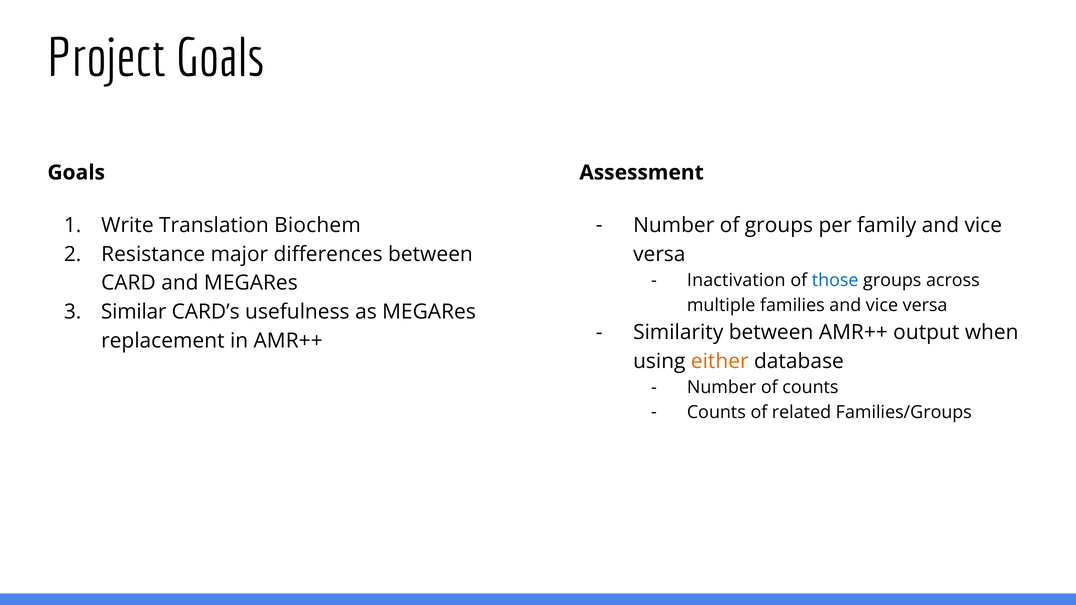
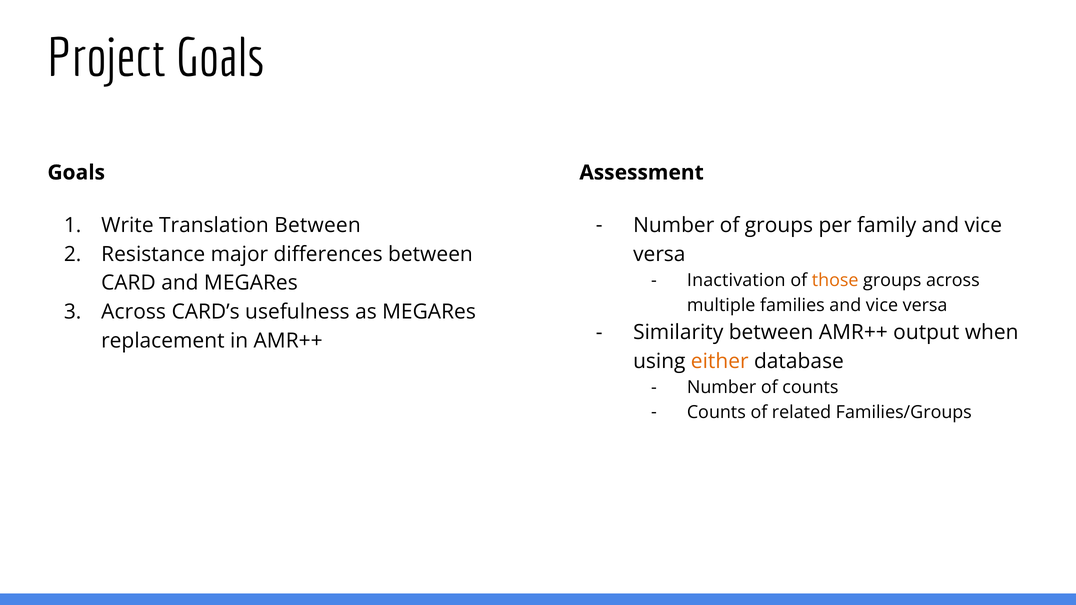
Translation Biochem: Biochem -> Between
those colour: blue -> orange
Similar at (134, 312): Similar -> Across
